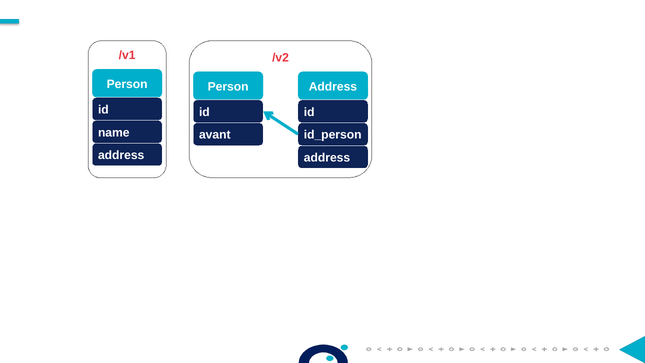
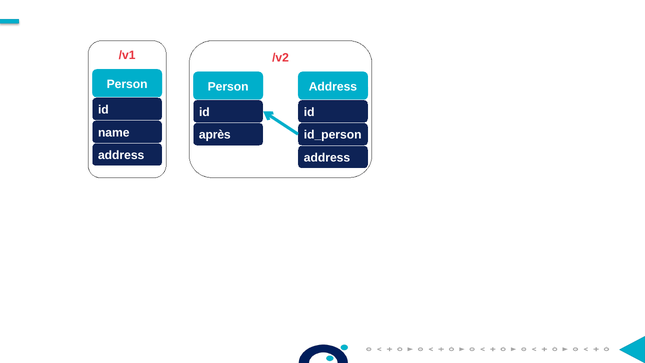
avant: avant -> après
